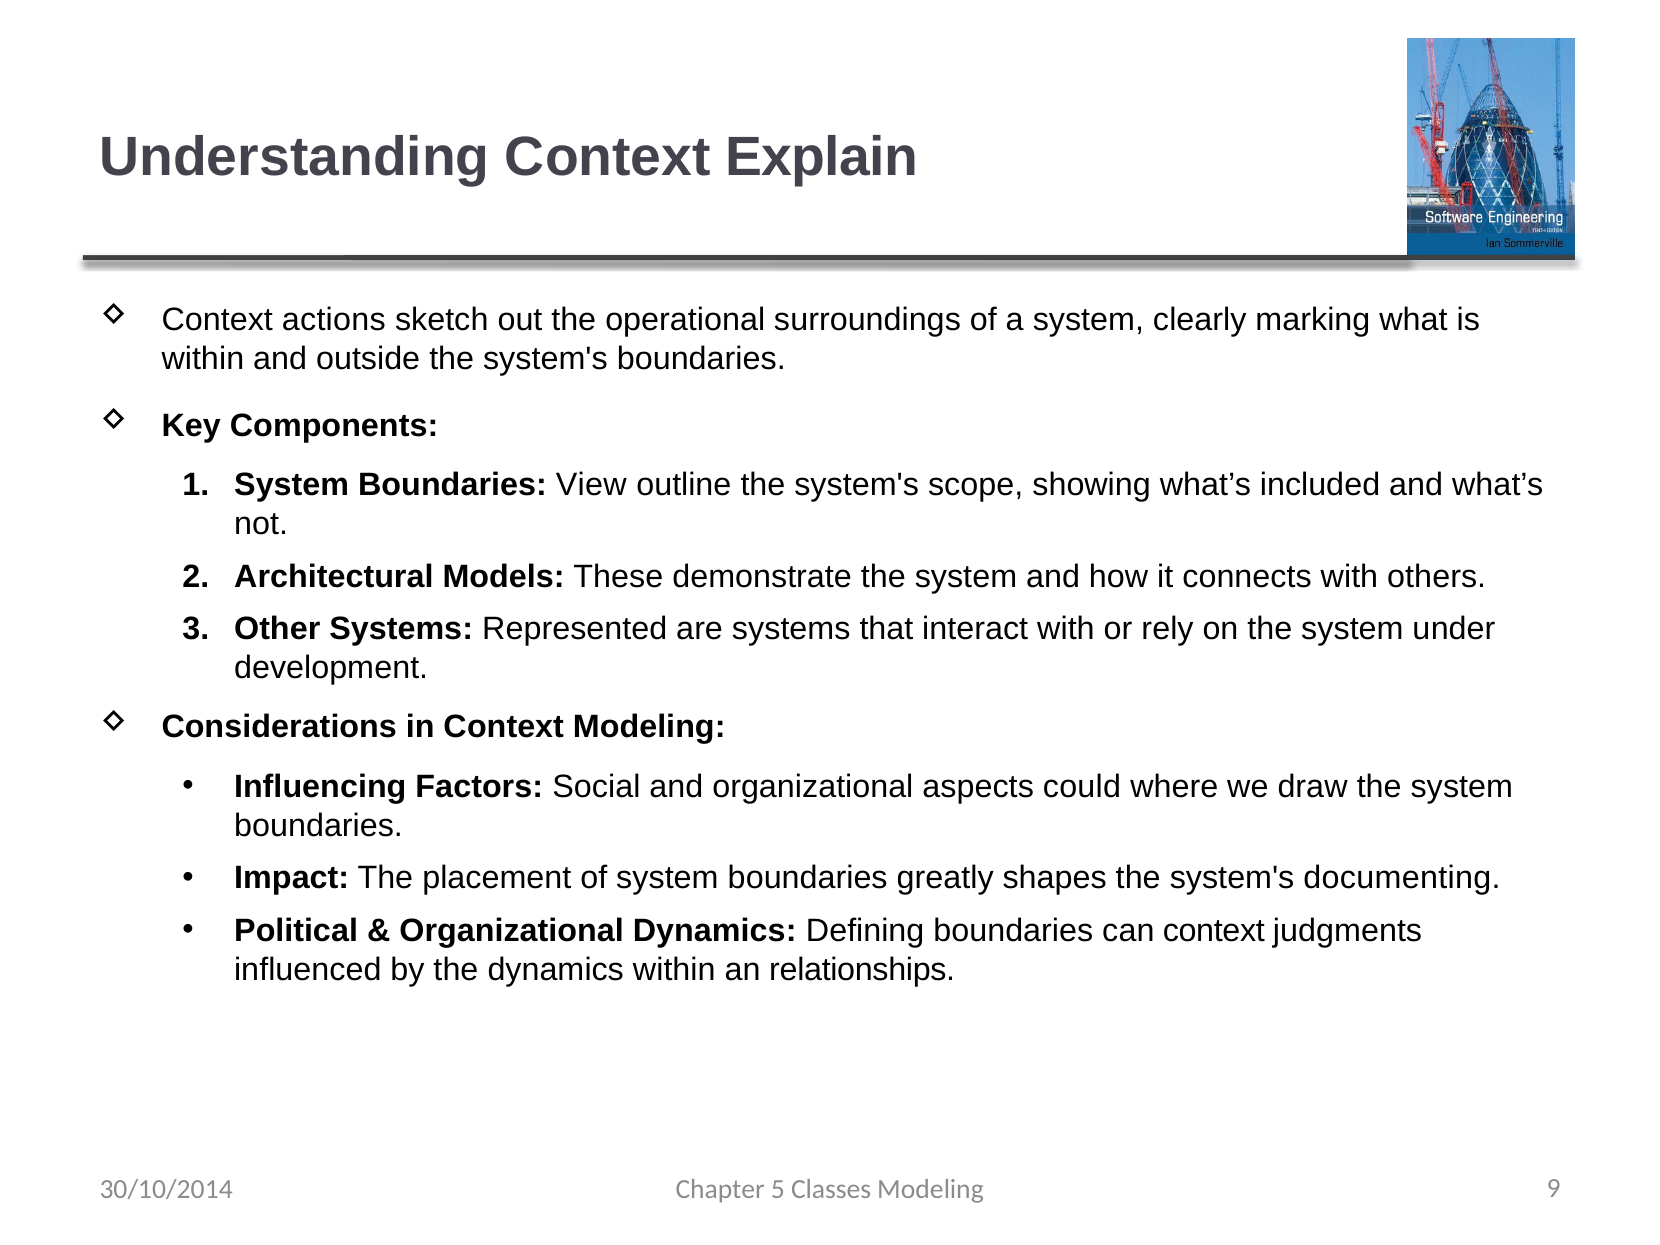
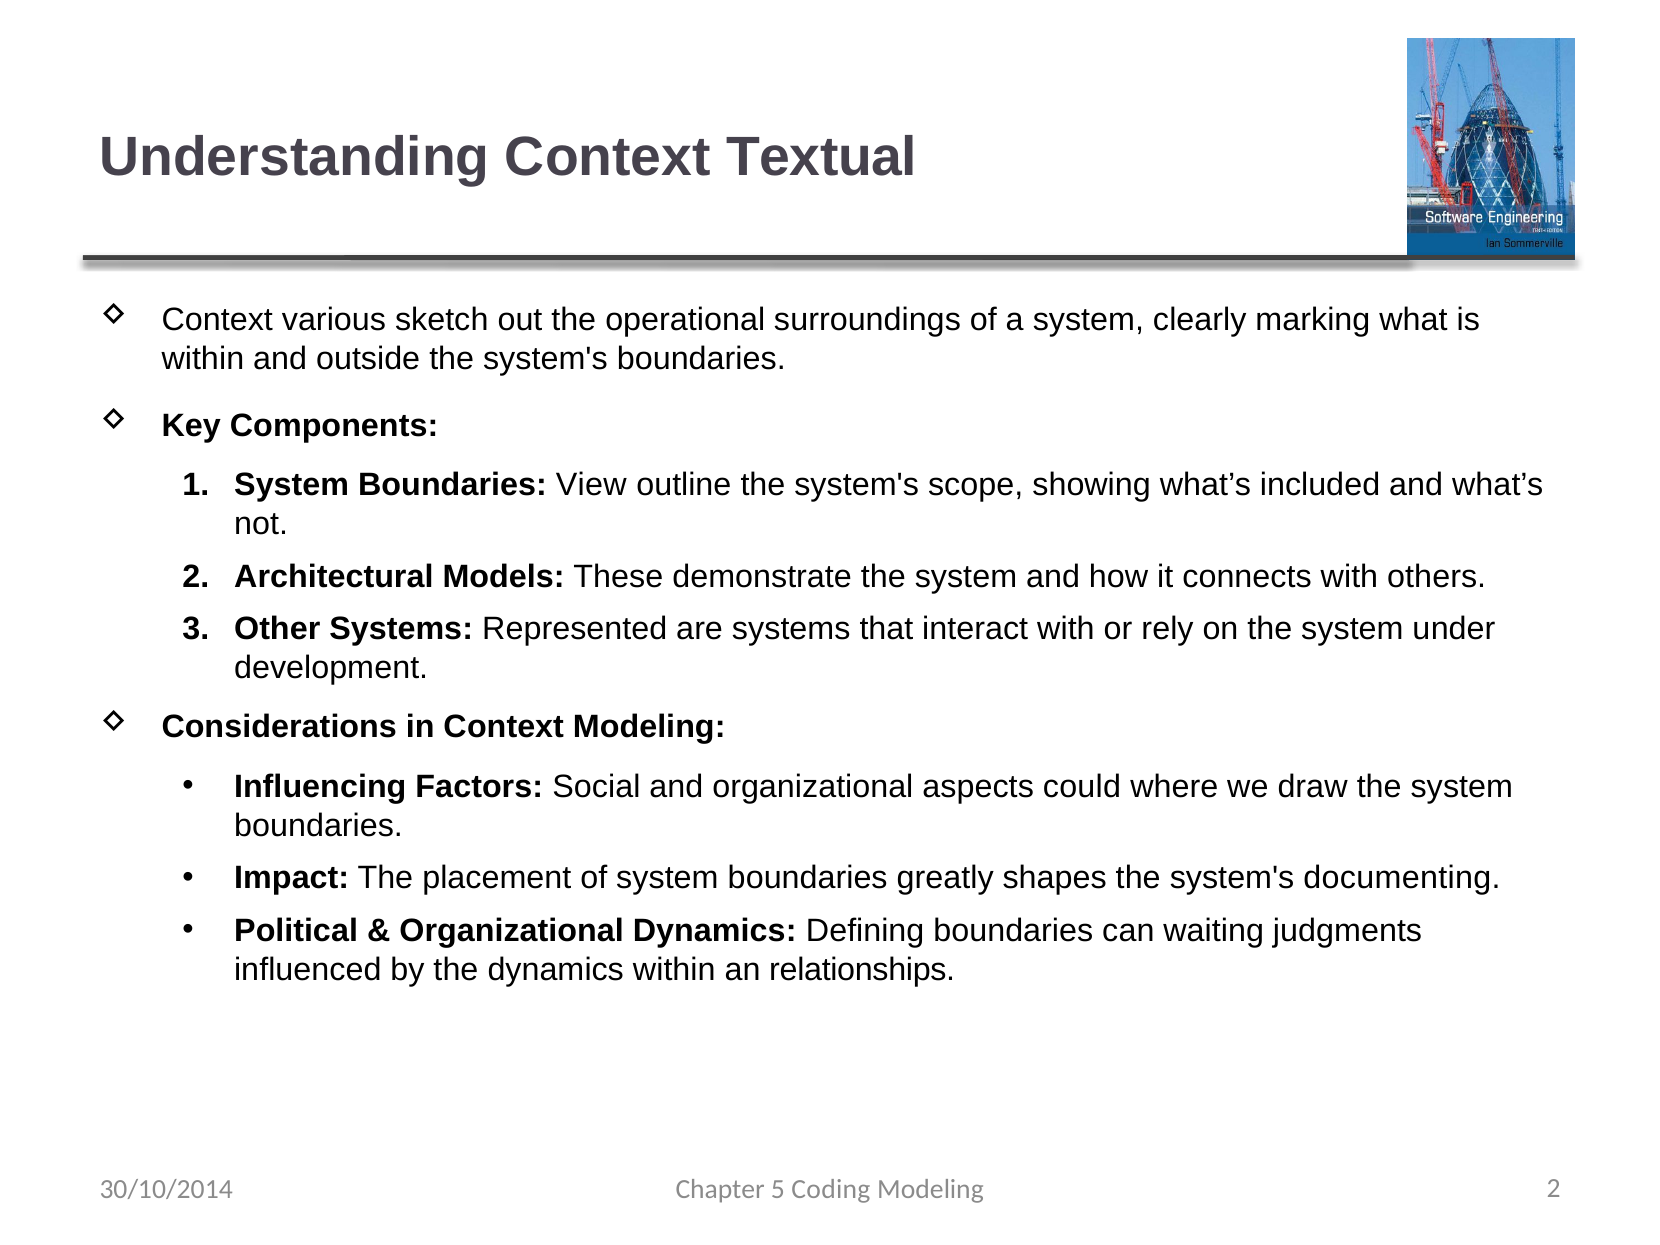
Explain: Explain -> Textual
actions: actions -> various
can context: context -> waiting
Classes: Classes -> Coding
Modeling 9: 9 -> 2
